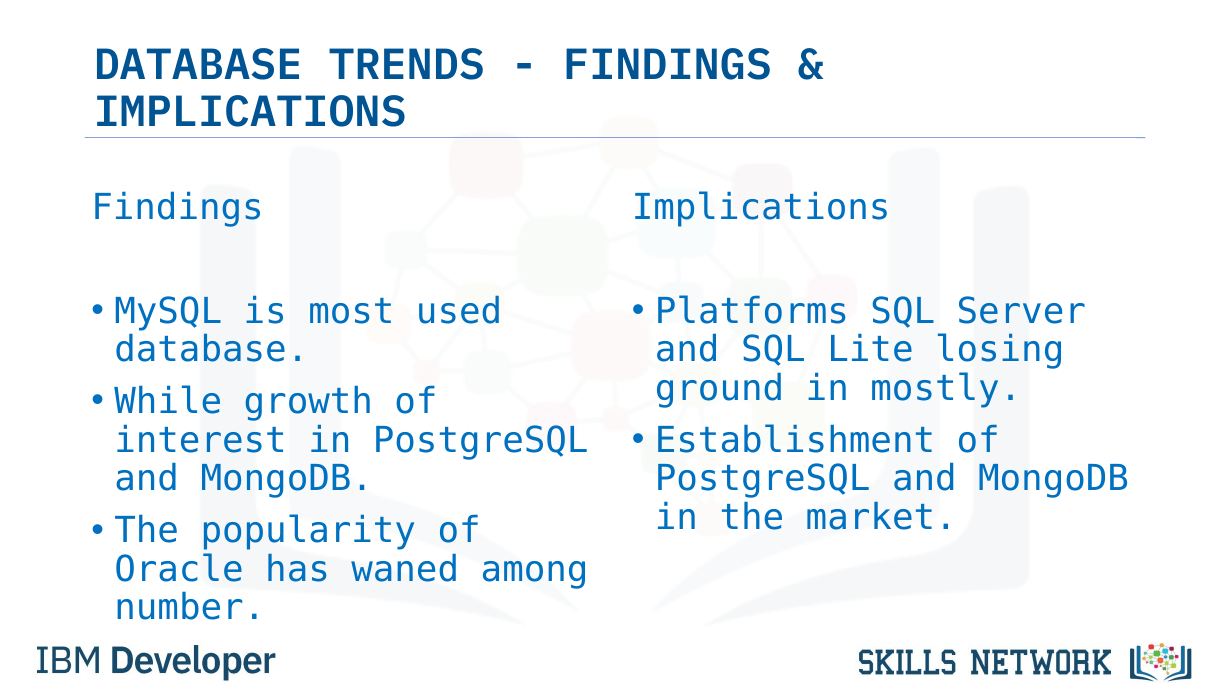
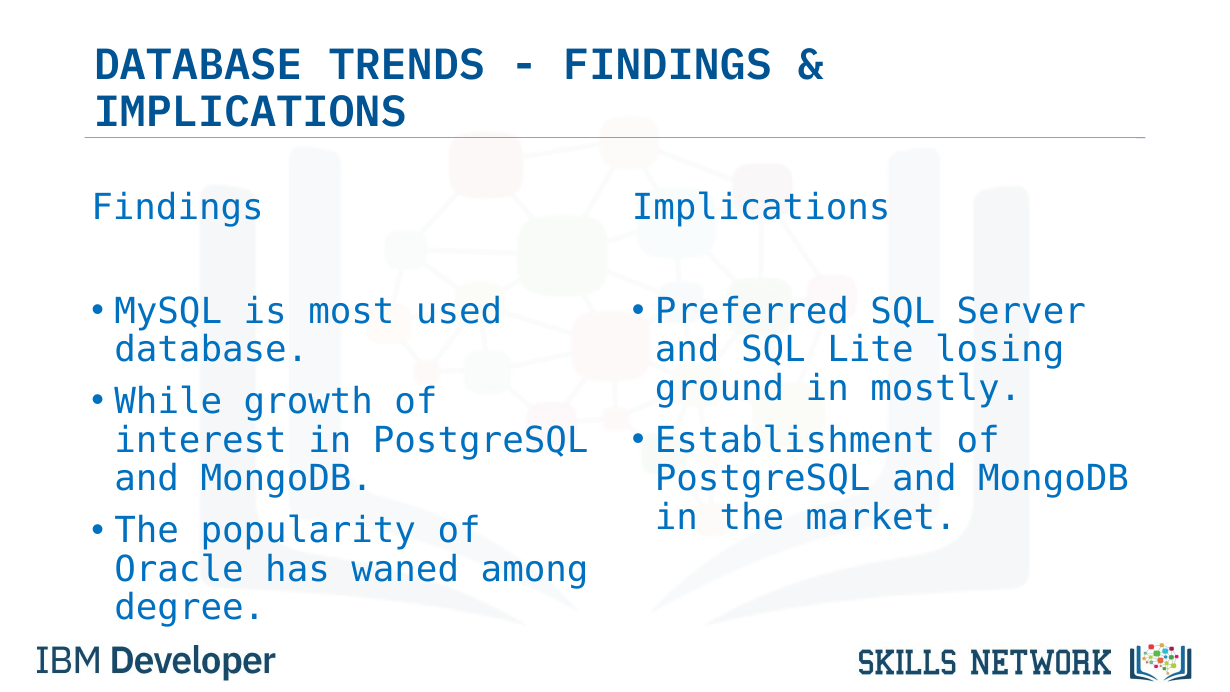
Platforms: Platforms -> Preferred
number: number -> degree
